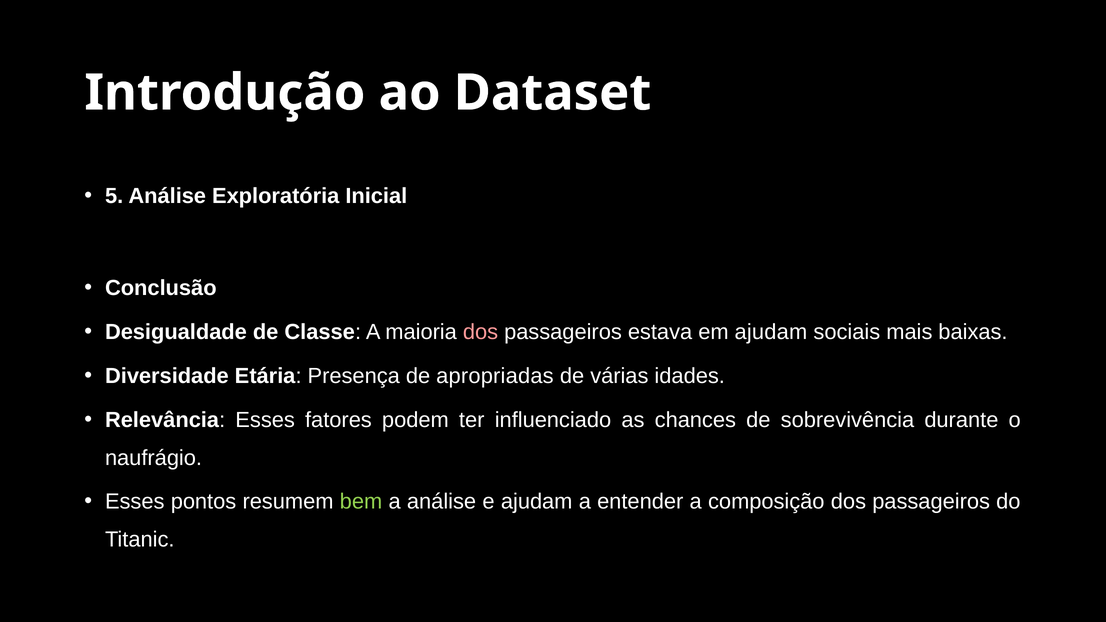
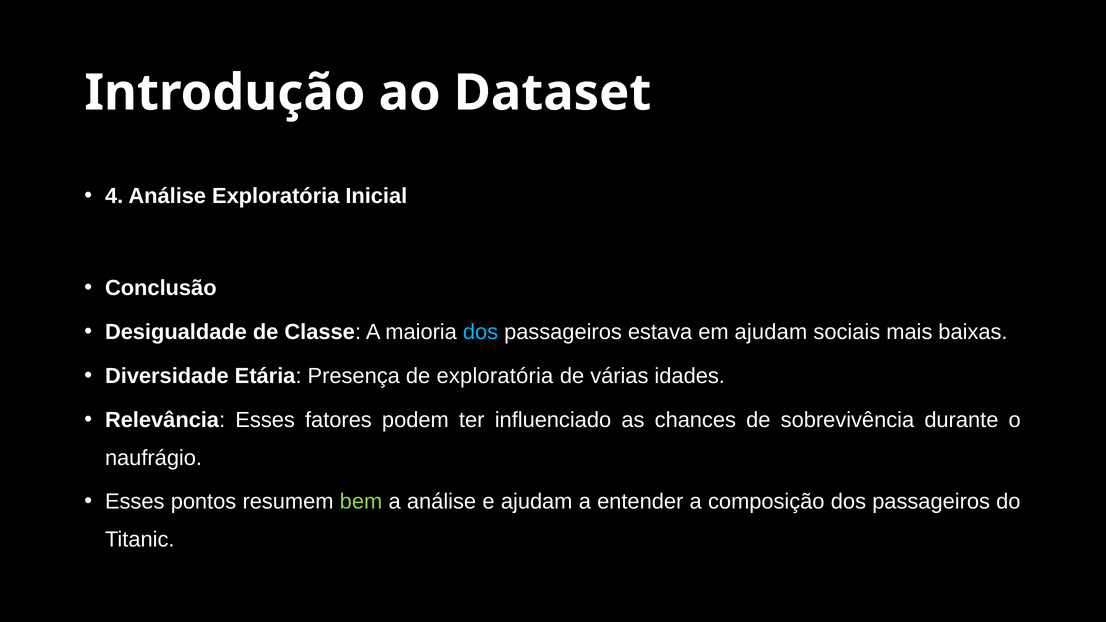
5: 5 -> 4
dos at (481, 332) colour: pink -> light blue
de apropriadas: apropriadas -> exploratória
